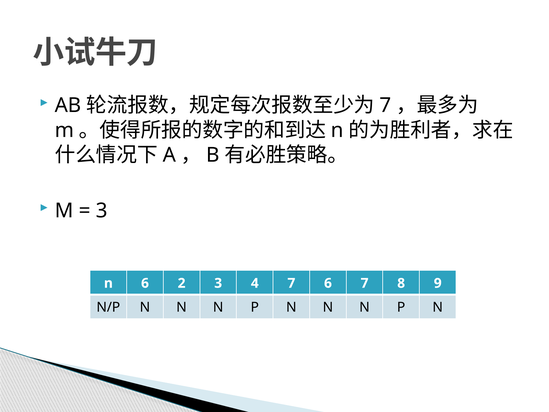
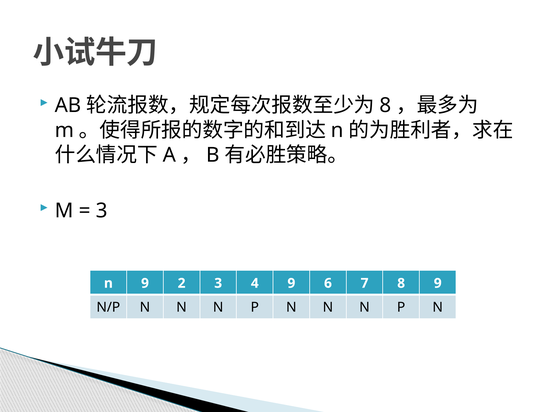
7 at (385, 105): 7 -> 8
n 6: 6 -> 9
4 7: 7 -> 9
